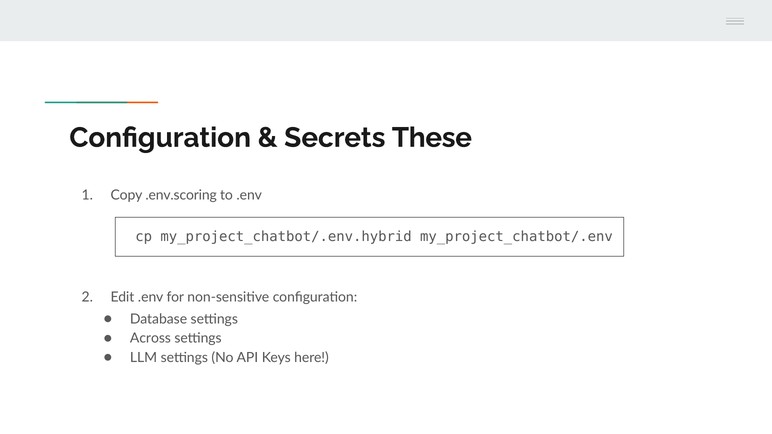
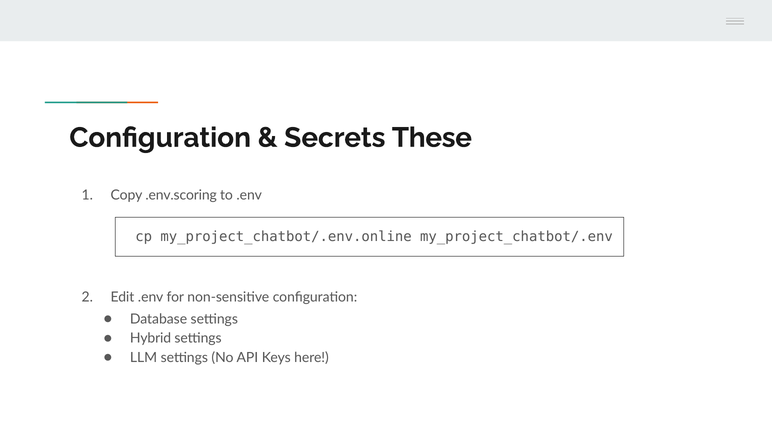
my_project_chatbot/.env.hybrid: my_project_chatbot/.env.hybrid -> my_project_chatbot/.env.online
Across: Across -> Hybrid
